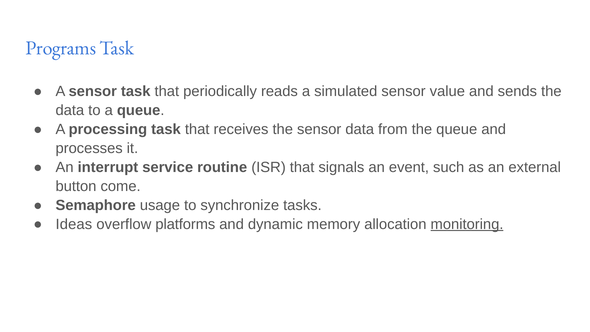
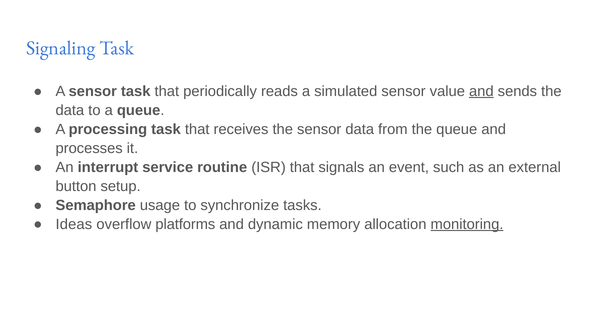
Programs: Programs -> Signaling
and at (481, 91) underline: none -> present
come: come -> setup
